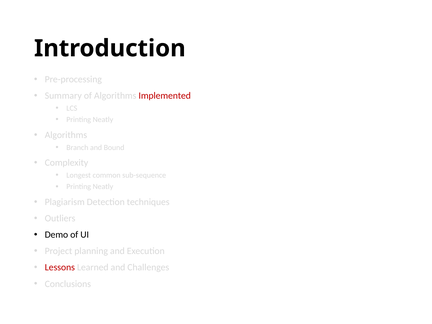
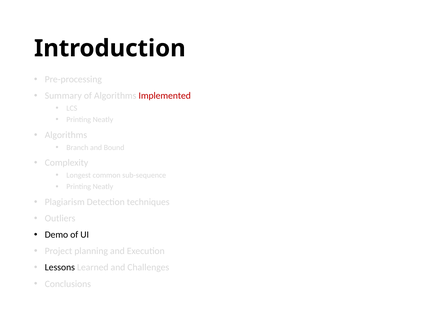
Lessons colour: red -> black
